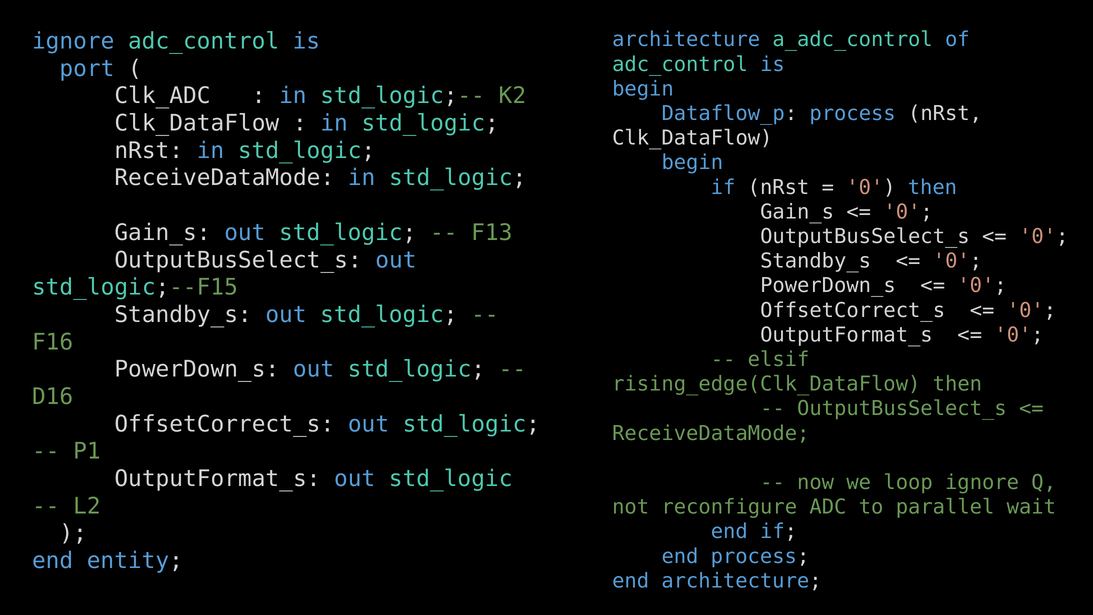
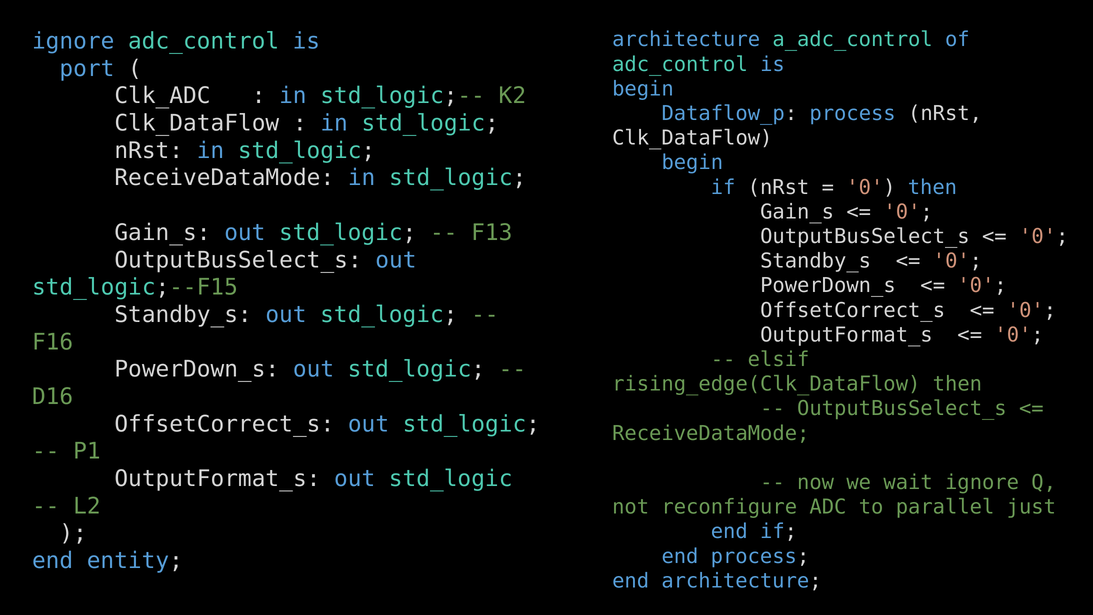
loop: loop -> wait
wait: wait -> just
